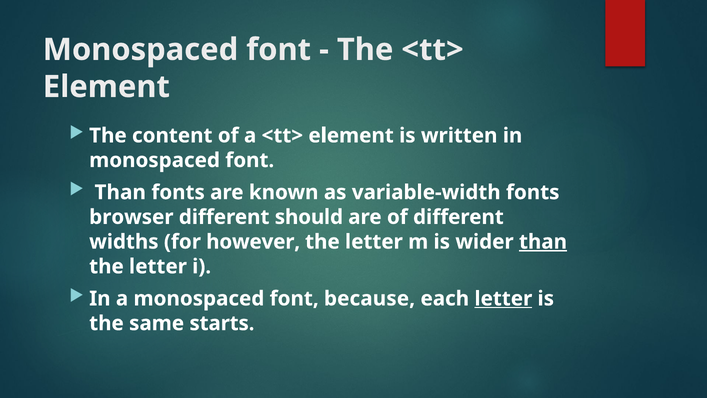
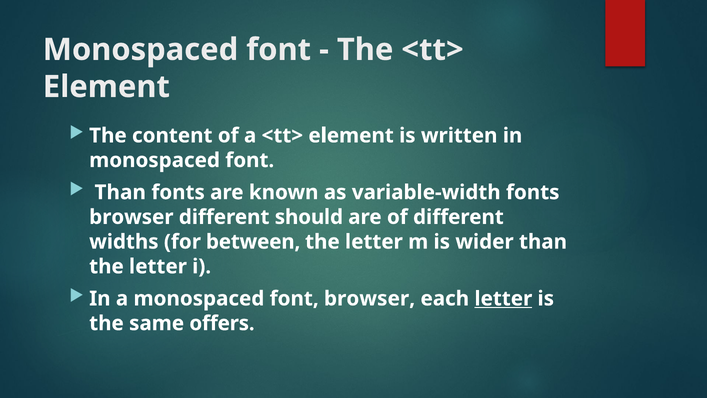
however: however -> between
than at (543, 242) underline: present -> none
font because: because -> browser
starts: starts -> offers
